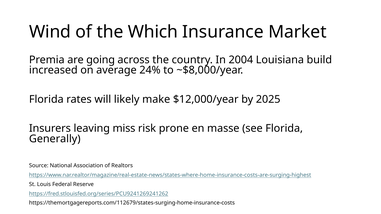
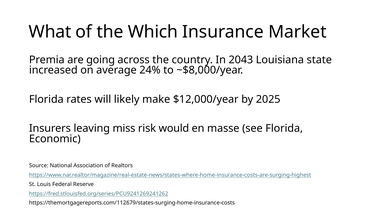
Wind: Wind -> What
2004: 2004 -> 2043
build: build -> state
prone: prone -> would
Generally: Generally -> Economic
